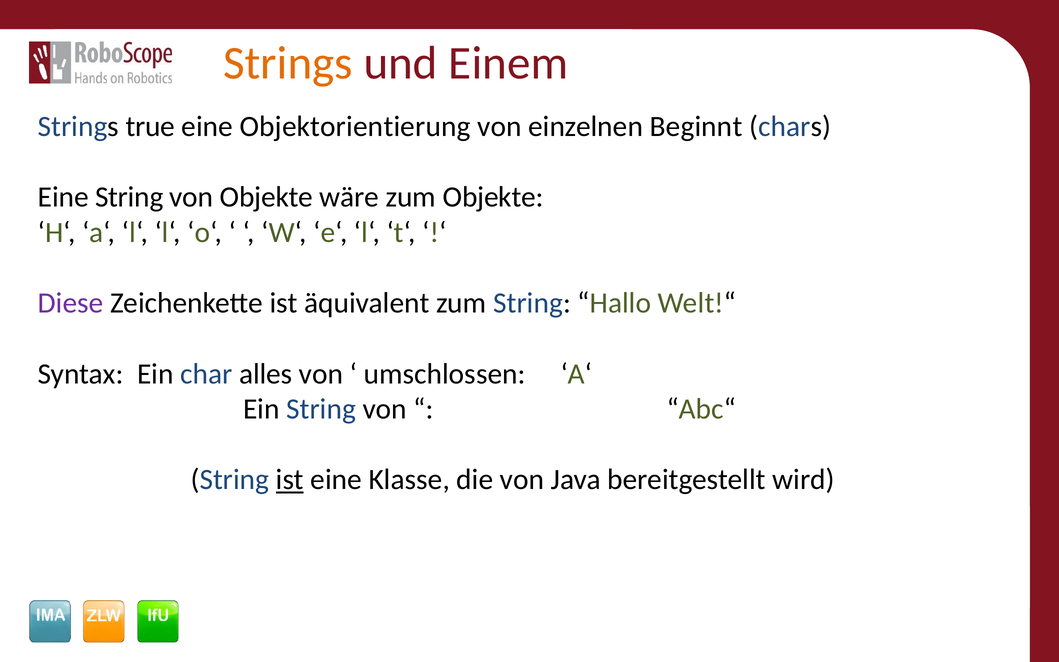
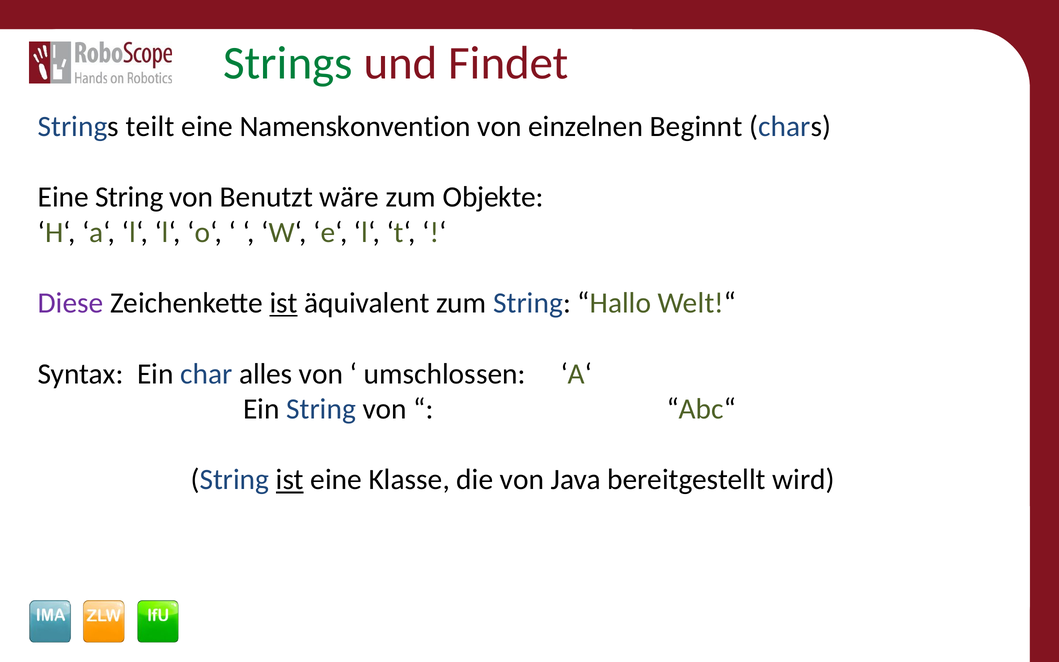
Strings at (288, 63) colour: orange -> green
Einem: Einem -> Findet
true: true -> teilt
Objektorientierung: Objektorientierung -> Namenskonvention
von Objekte: Objekte -> Benutzt
ist at (284, 303) underline: none -> present
